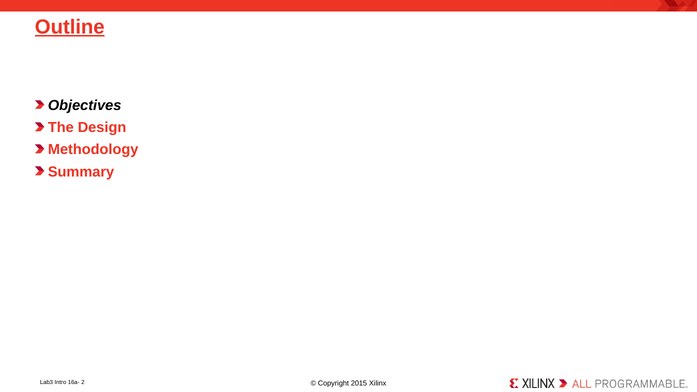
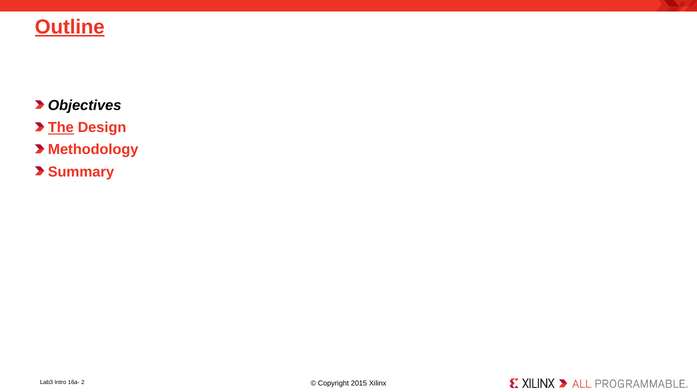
The underline: none -> present
